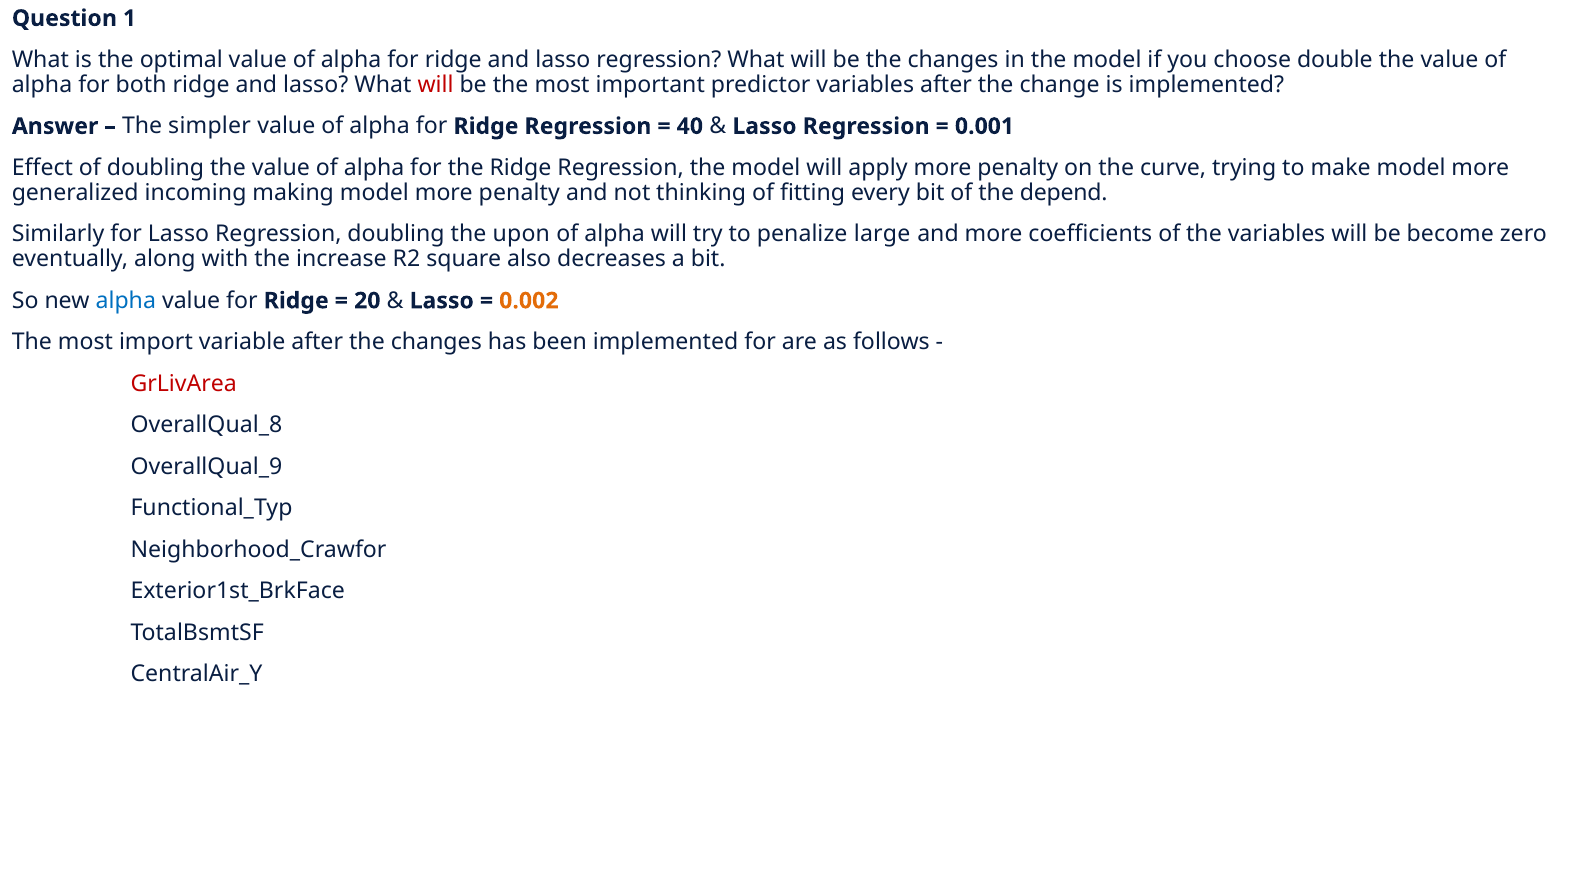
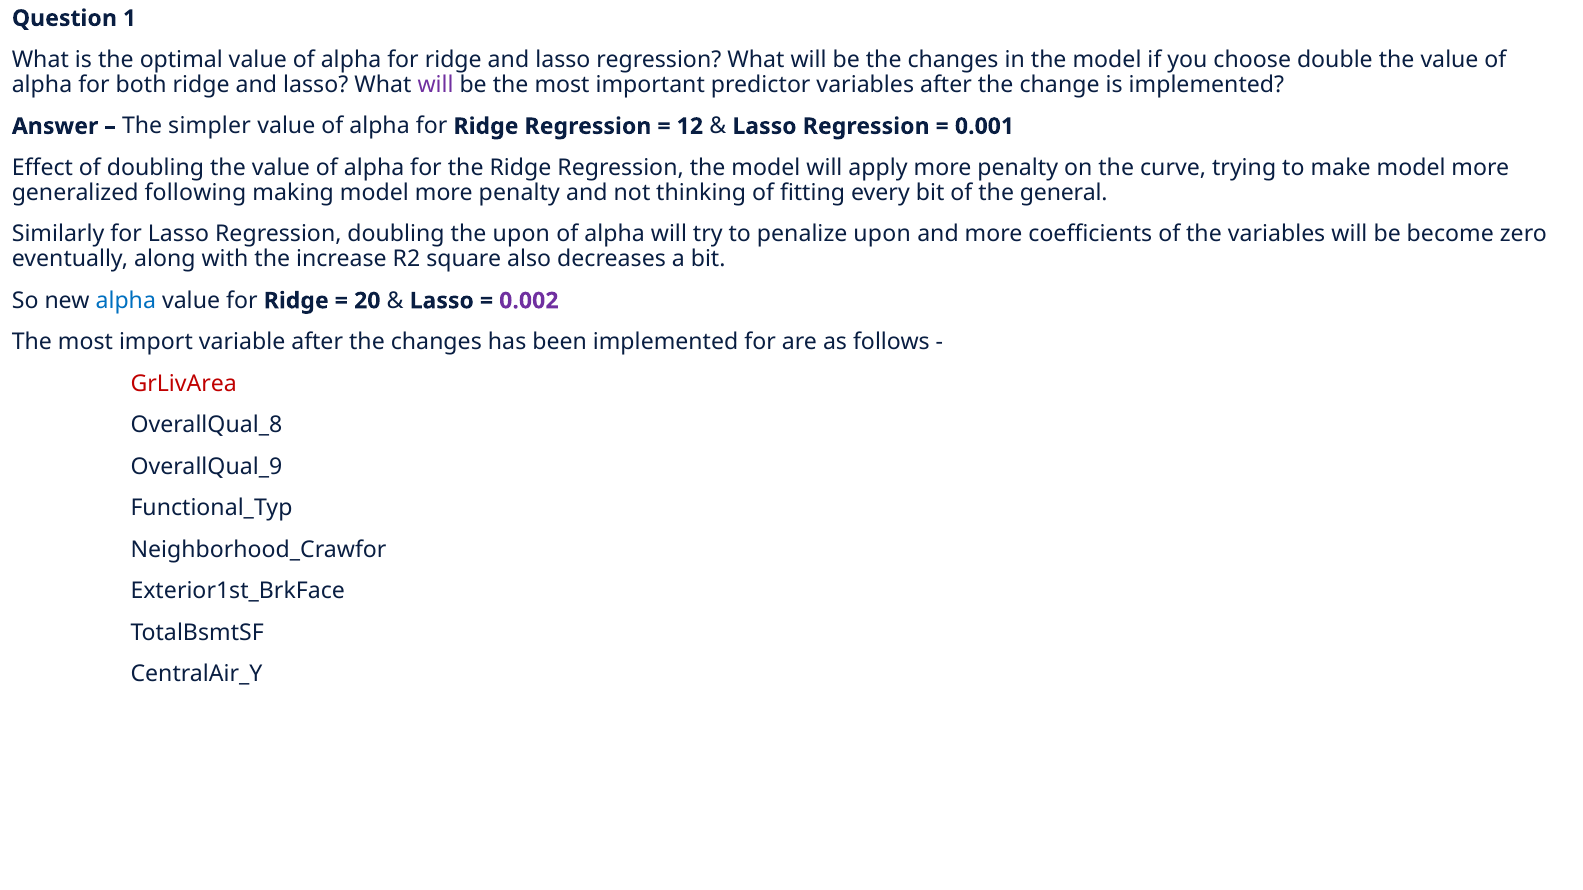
will at (436, 85) colour: red -> purple
40: 40 -> 12
incoming: incoming -> following
depend: depend -> general
penalize large: large -> upon
0.002 colour: orange -> purple
